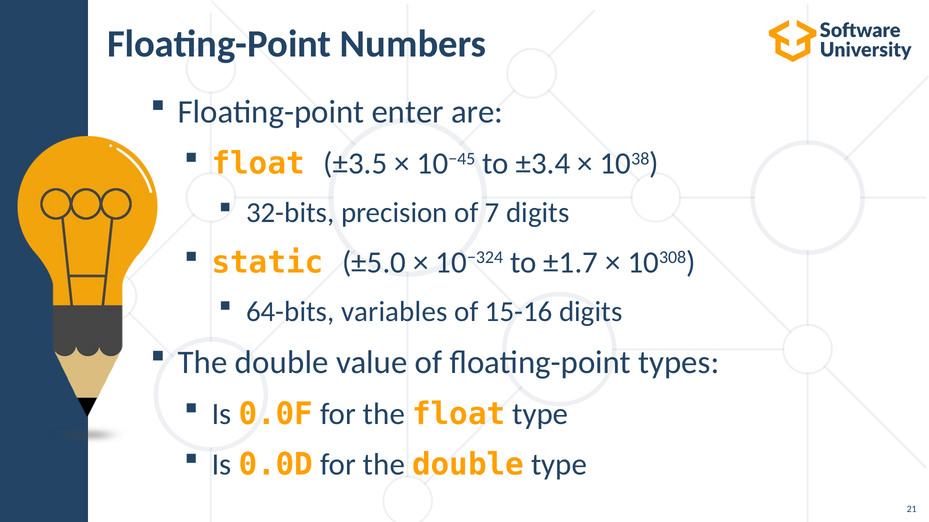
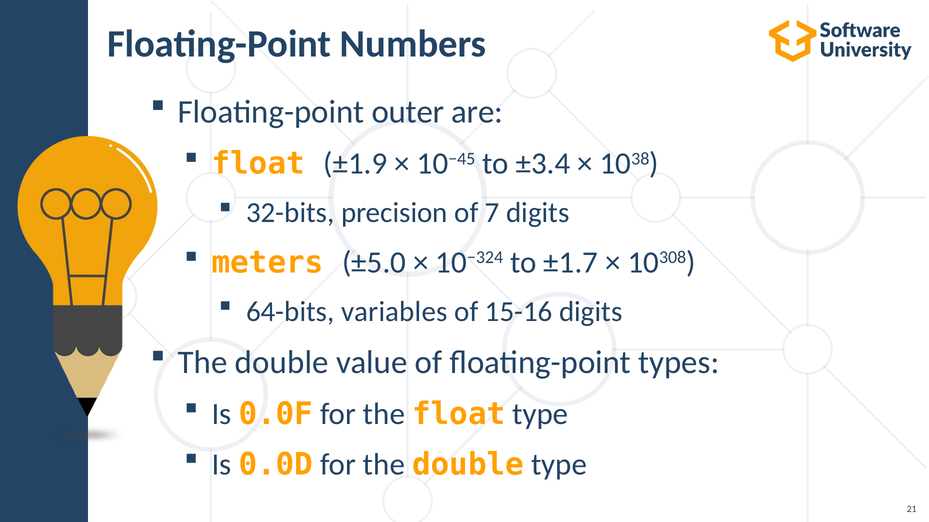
enter: enter -> outer
±3.5: ±3.5 -> ±1.9
static: static -> meters
